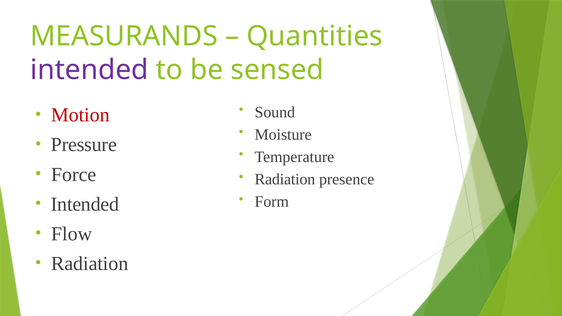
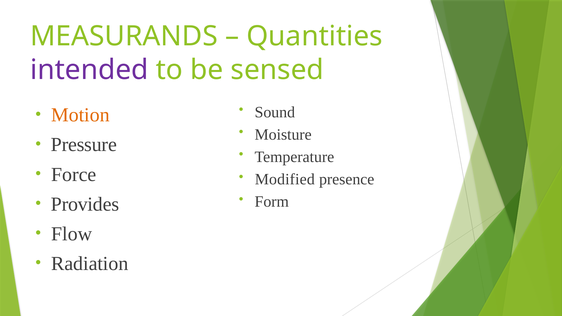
Motion colour: red -> orange
Radiation at (285, 179): Radiation -> Modified
Intended at (85, 204): Intended -> Provides
